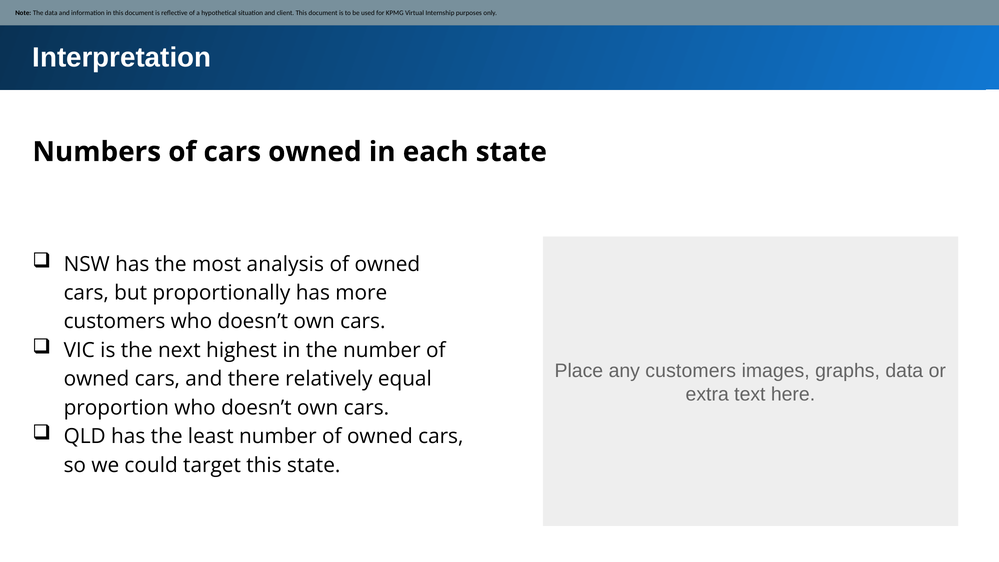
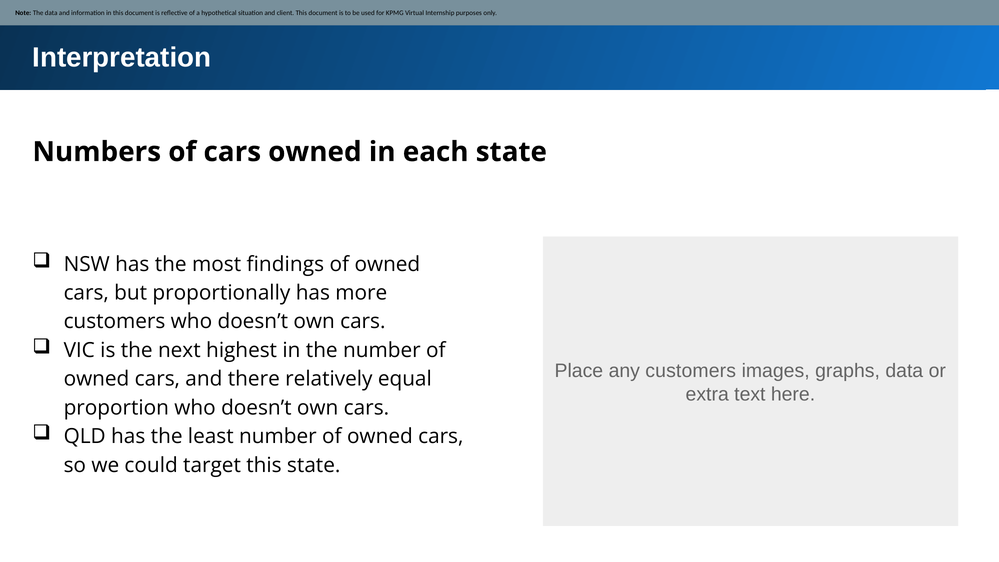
analysis: analysis -> findings
